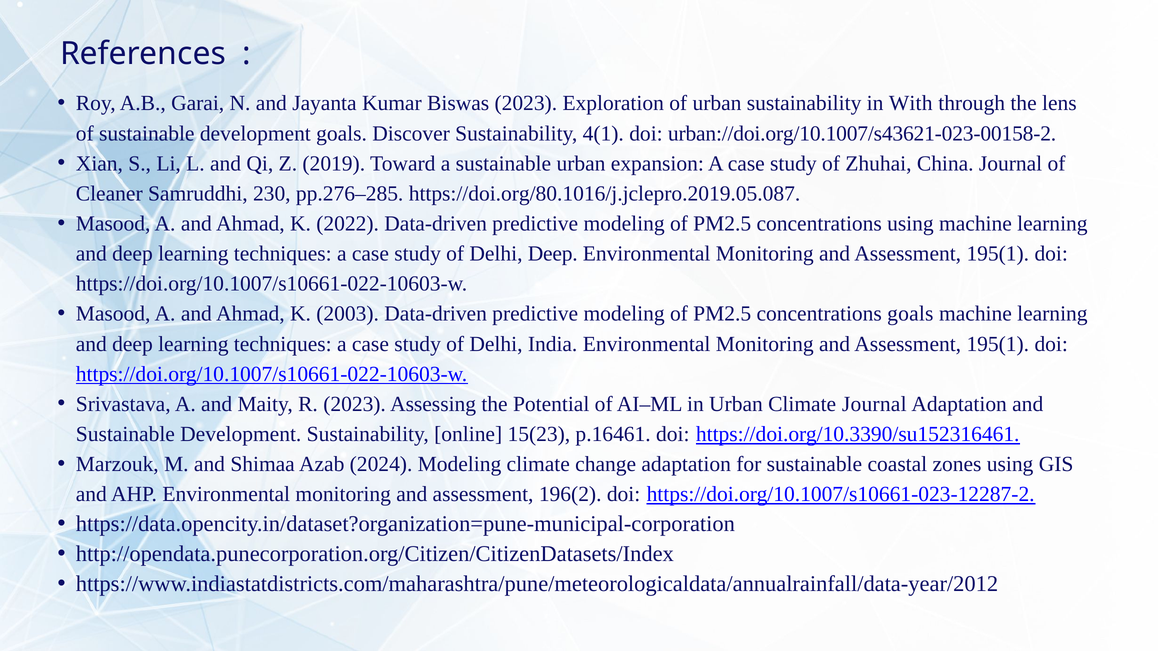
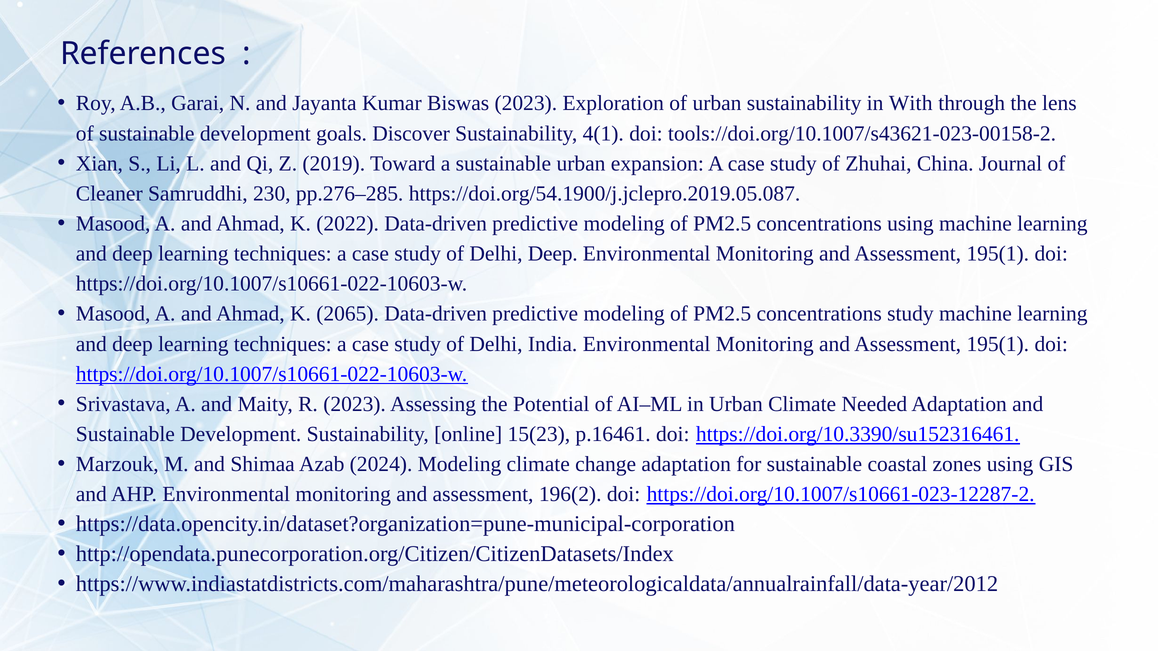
urban://doi.org/10.1007/s43621-023-00158-2: urban://doi.org/10.1007/s43621-023-00158-2 -> tools://doi.org/10.1007/s43621-023-00158-2
https://doi.org/80.1016/j.jclepro.2019.05.087: https://doi.org/80.1016/j.jclepro.2019.05.087 -> https://doi.org/54.1900/j.jclepro.2019.05.087
2003: 2003 -> 2065
concentrations goals: goals -> study
Climate Journal: Journal -> Needed
